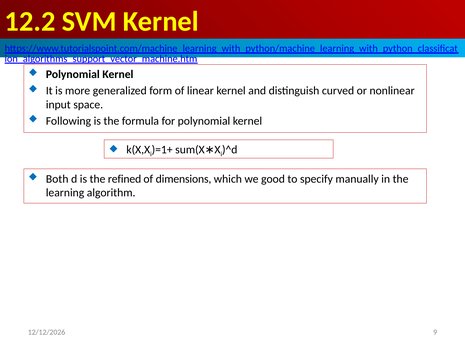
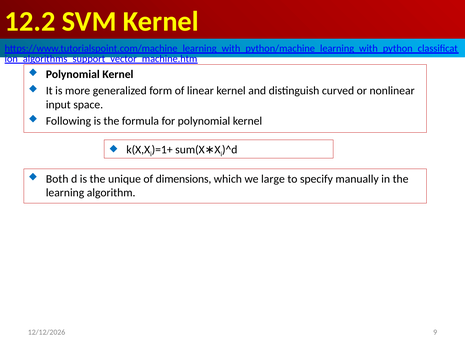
refined: refined -> unique
good: good -> large
